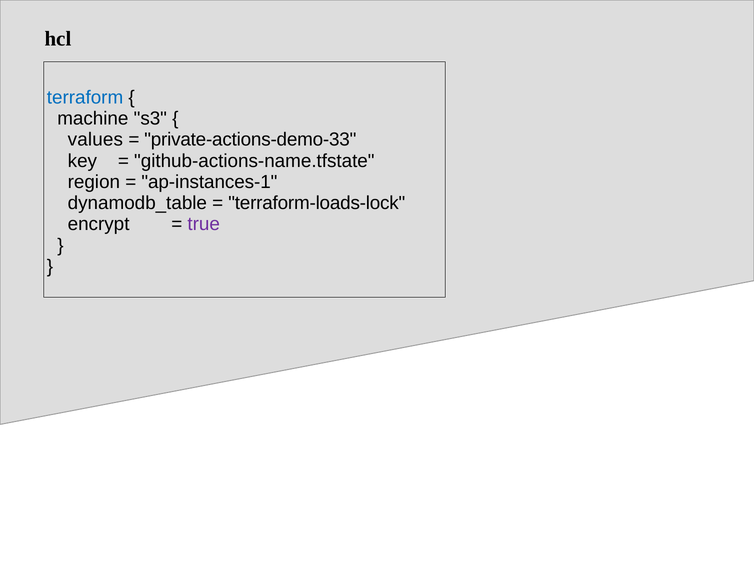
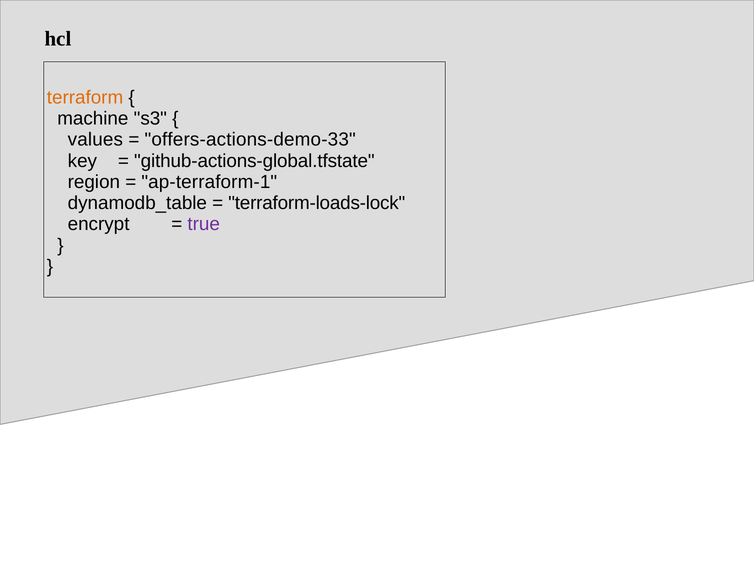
terraform colour: blue -> orange
private-actions-demo-33: private-actions-demo-33 -> offers-actions-demo-33
github-actions-name.tfstate: github-actions-name.tfstate -> github-actions-global.tfstate
ap-instances-1: ap-instances-1 -> ap-terraform-1
